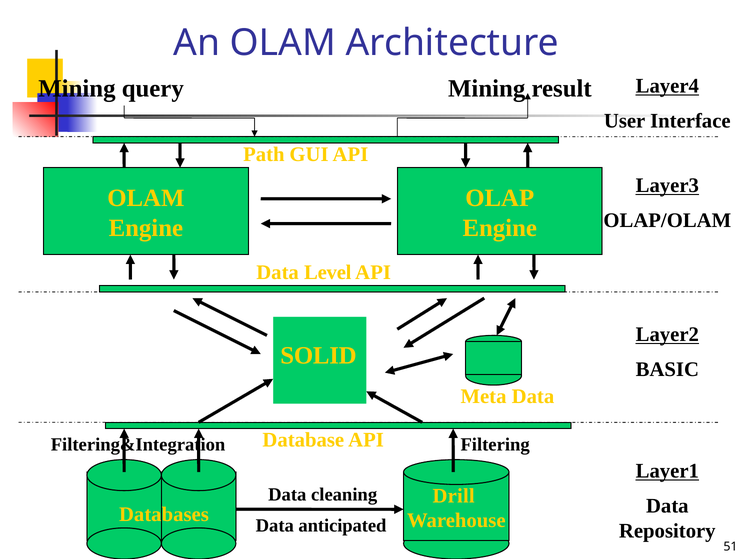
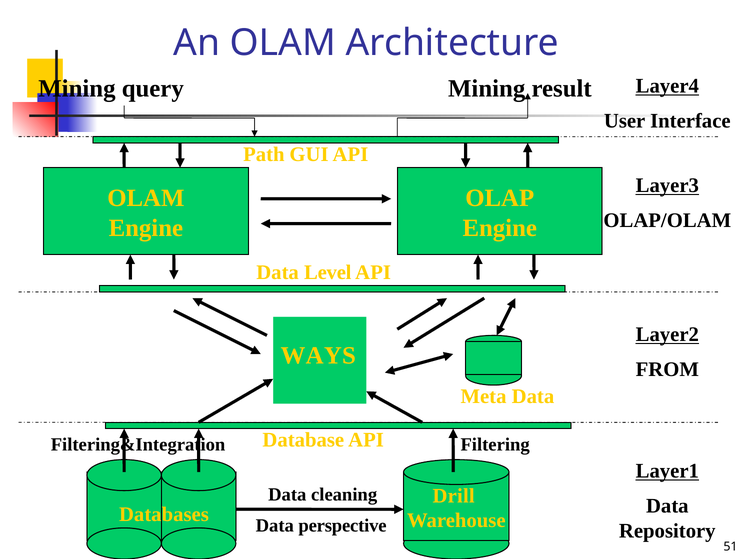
SOLID: SOLID -> WAYS
BASIC: BASIC -> FROM
anticipated: anticipated -> perspective
